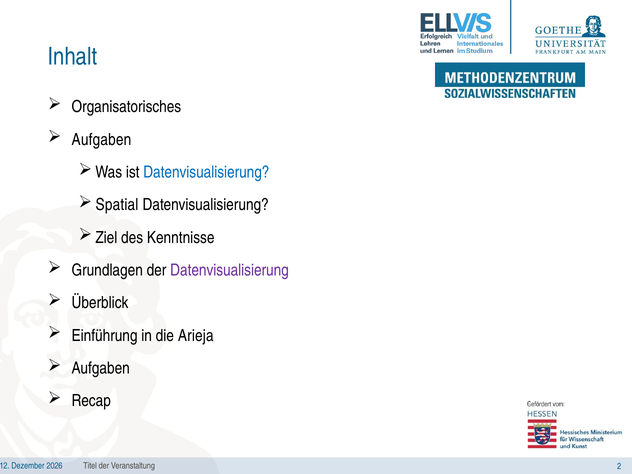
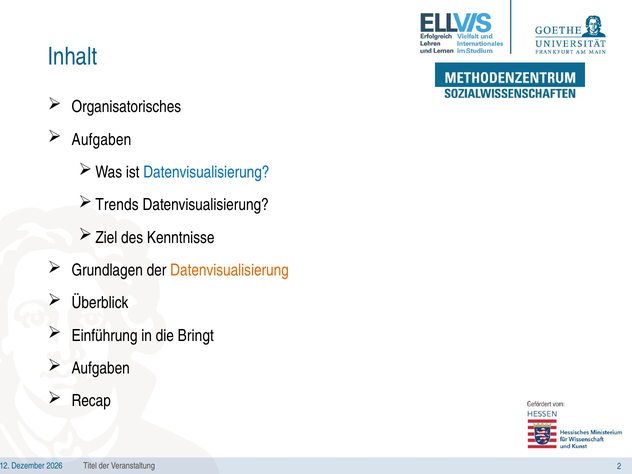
Spatial: Spatial -> Trends
Datenvisualisierung at (230, 270) colour: purple -> orange
Arieja: Arieja -> Bringt
